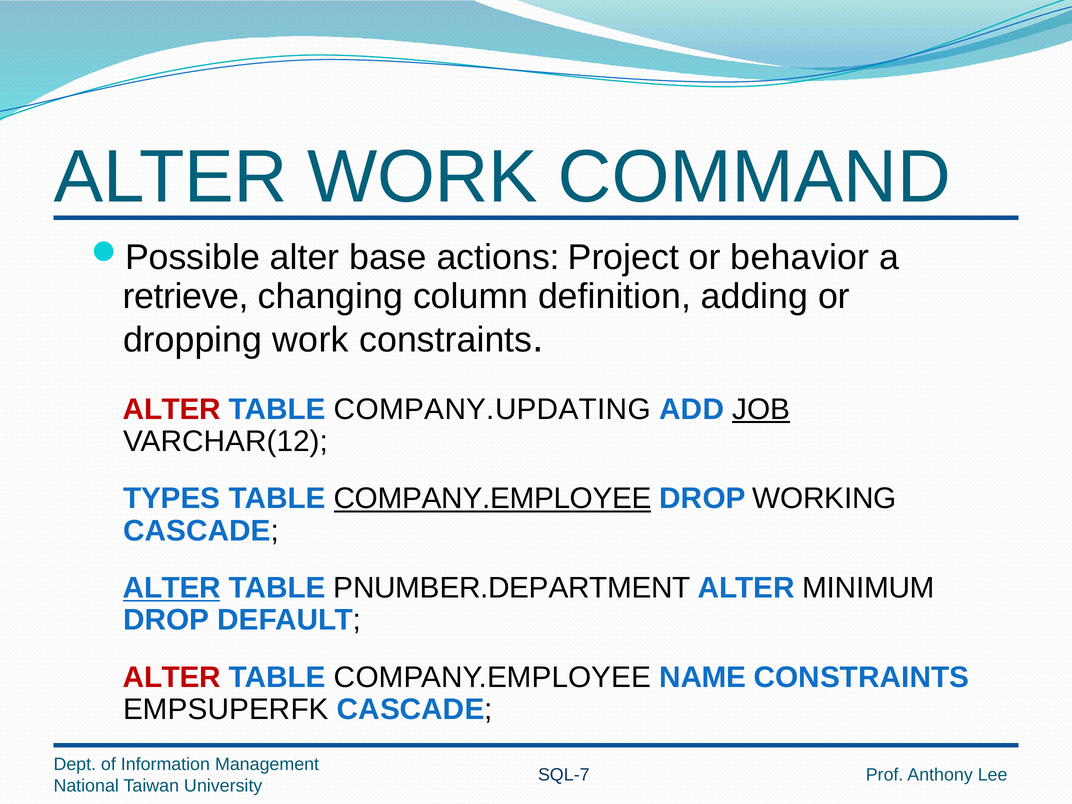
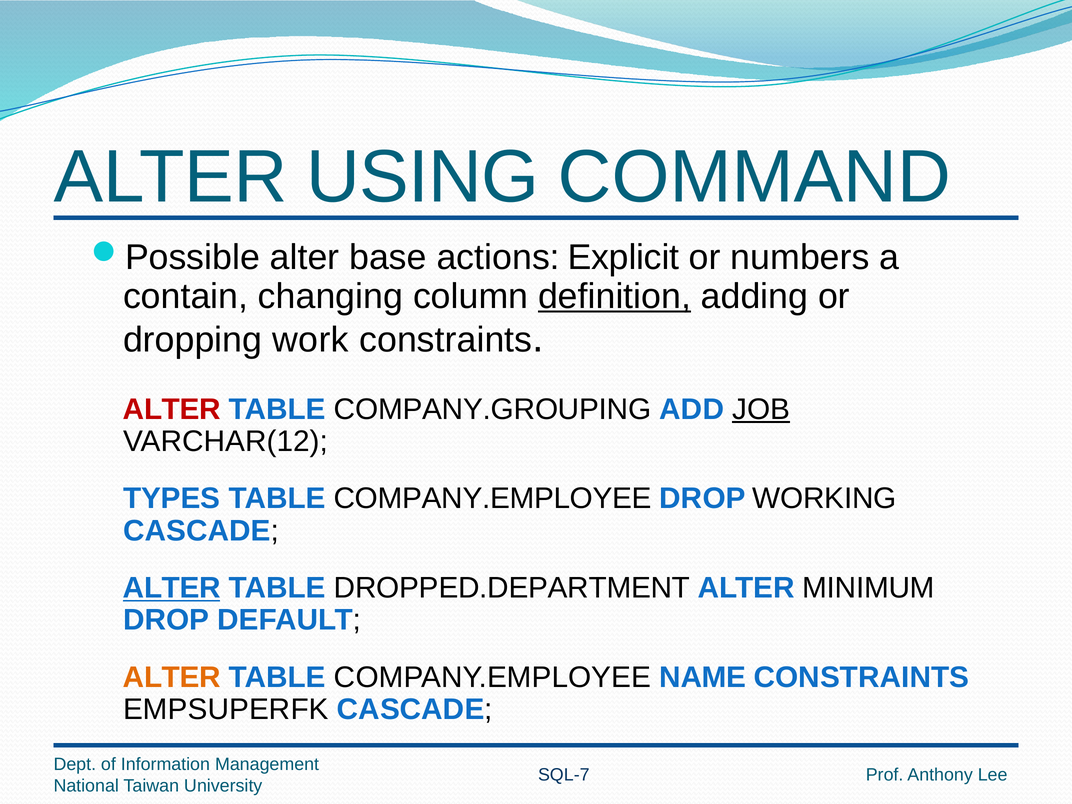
ALTER WORK: WORK -> USING
Project: Project -> Explicit
behavior: behavior -> numbers
retrieve: retrieve -> contain
definition underline: none -> present
COMPANY.UPDATING: COMPANY.UPDATING -> COMPANY.GROUPING
COMPANY.EMPLOYEE at (493, 499) underline: present -> none
PNUMBER.DEPARTMENT: PNUMBER.DEPARTMENT -> DROPPED.DEPARTMENT
ALTER at (172, 677) colour: red -> orange
